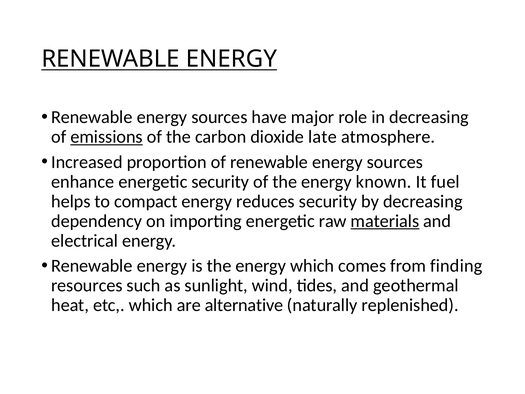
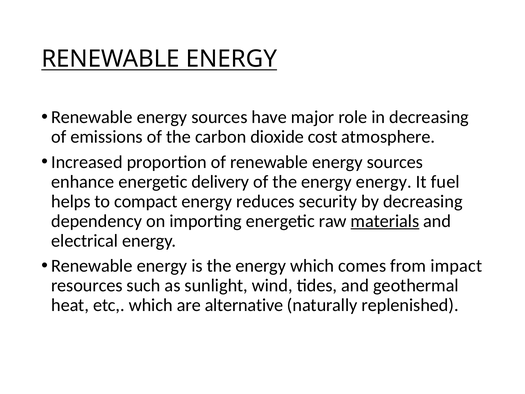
emissions underline: present -> none
late: late -> cost
energetic security: security -> delivery
energy known: known -> energy
finding: finding -> impact
